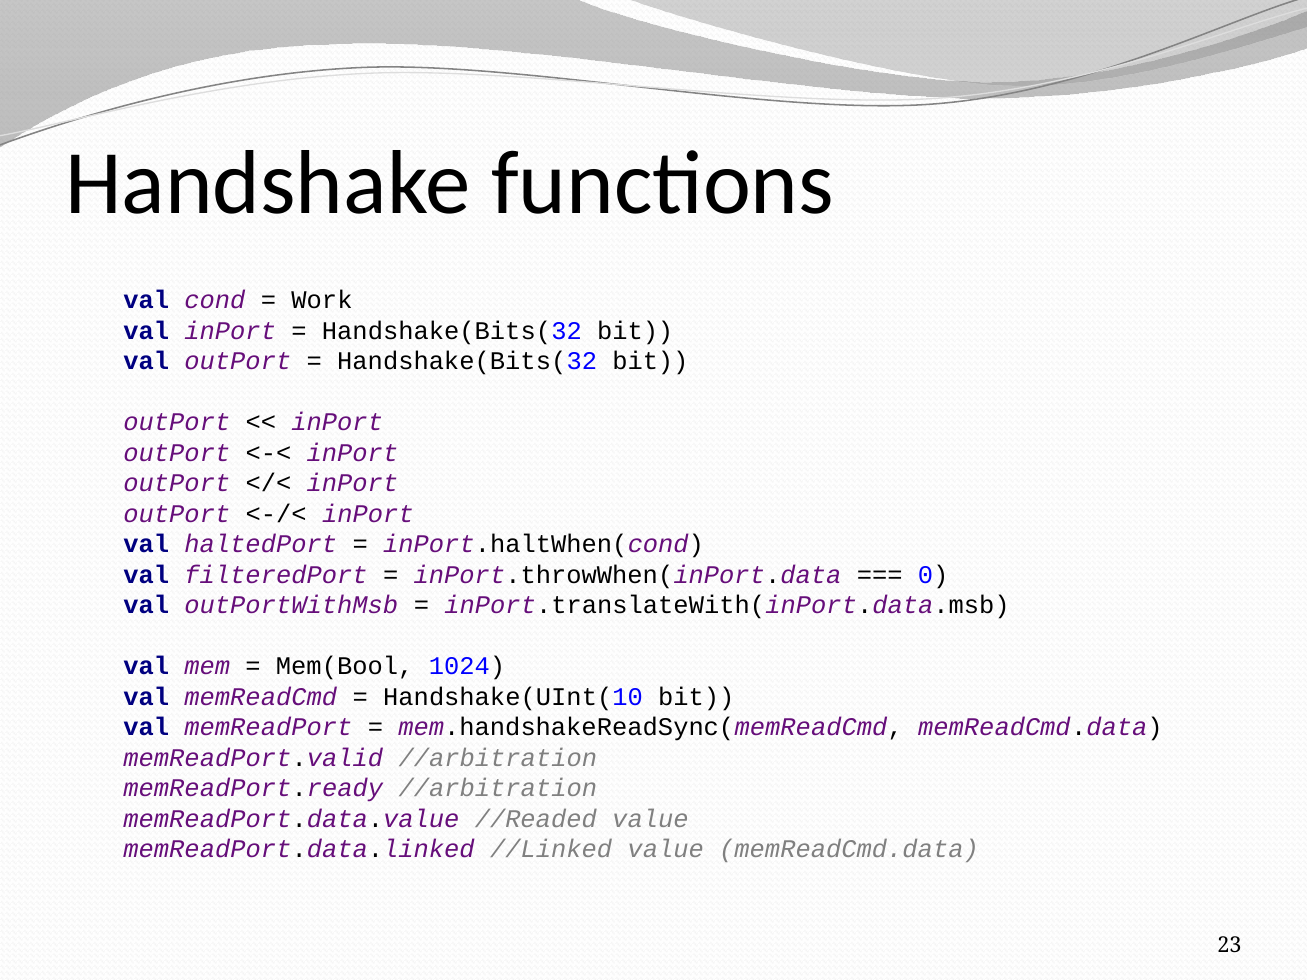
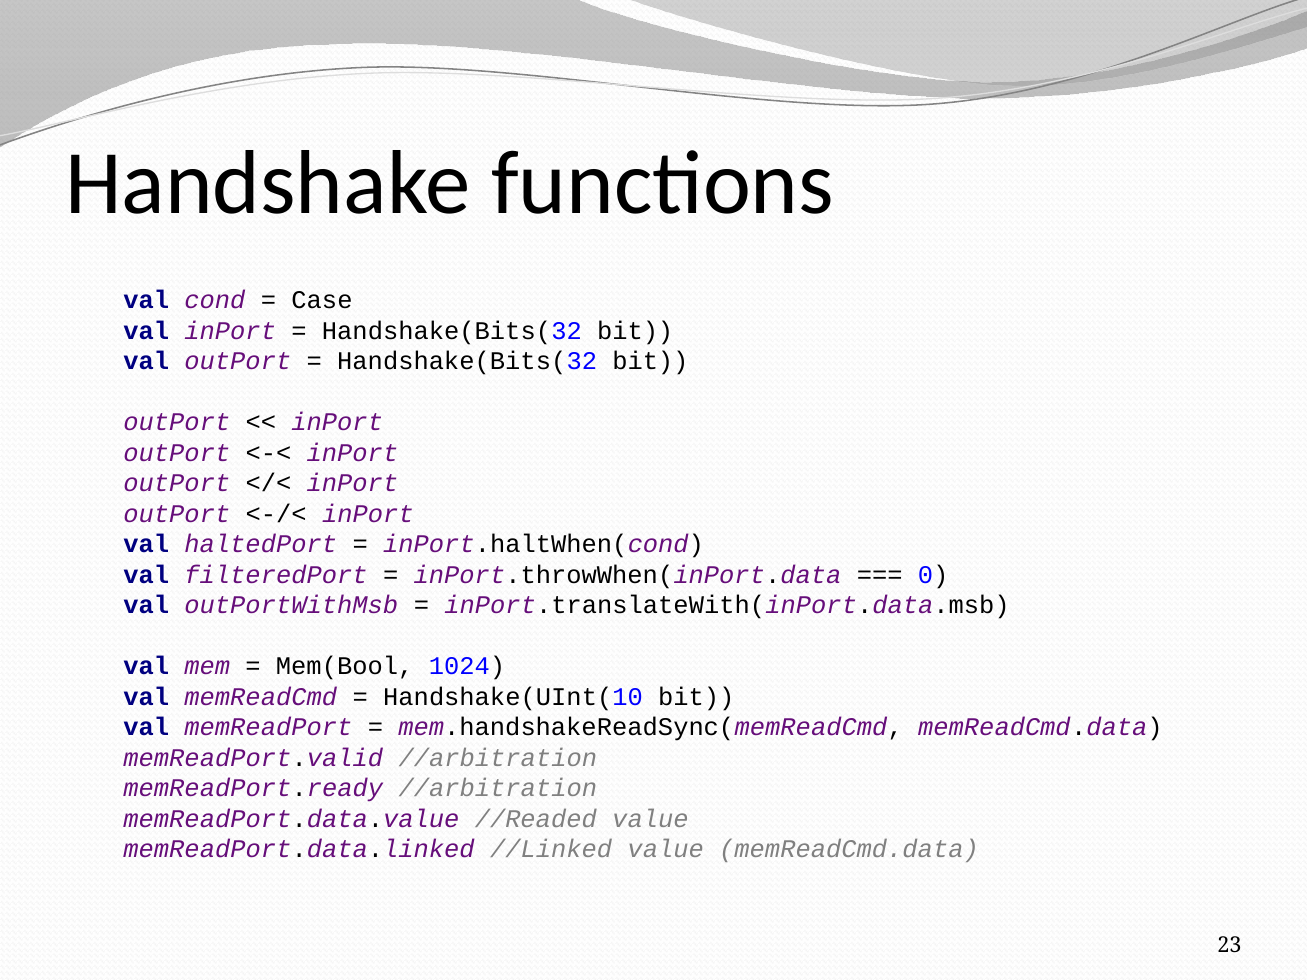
Work: Work -> Case
